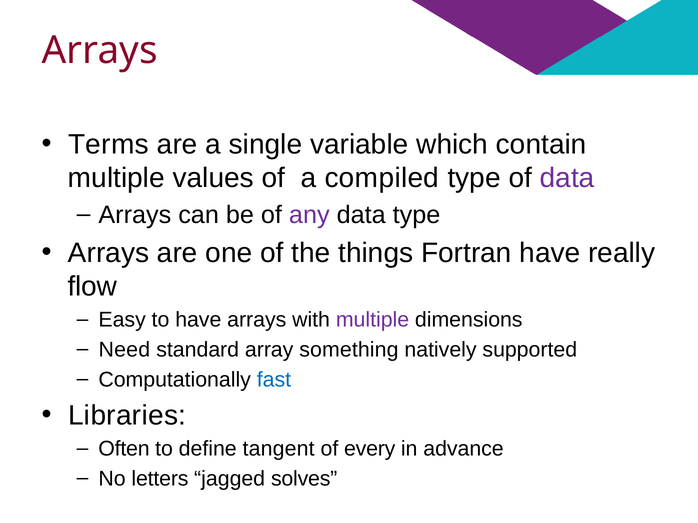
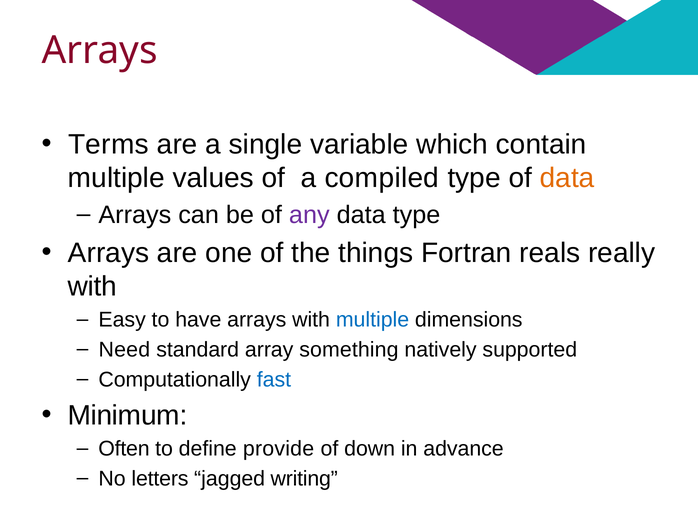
data at (567, 178) colour: purple -> orange
Fortran have: have -> reals
flow at (92, 287): flow -> with
multiple at (373, 320) colour: purple -> blue
Libraries: Libraries -> Minimum
tangent: tangent -> provide
every: every -> down
solves: solves -> writing
